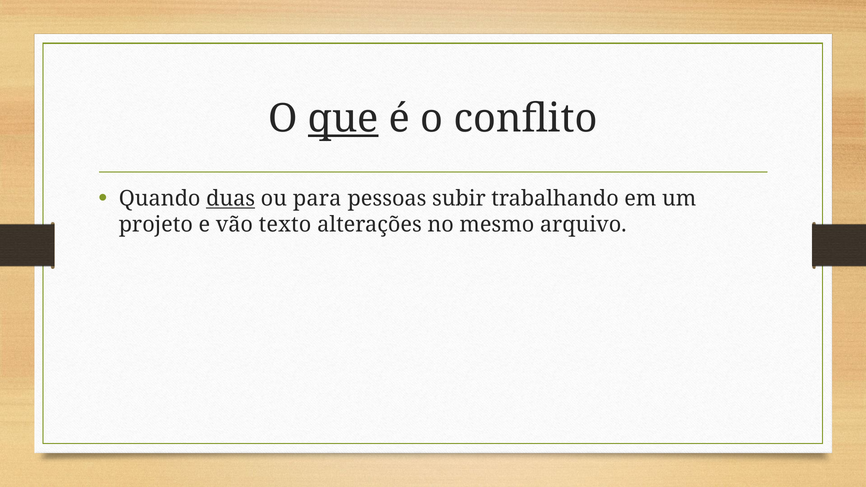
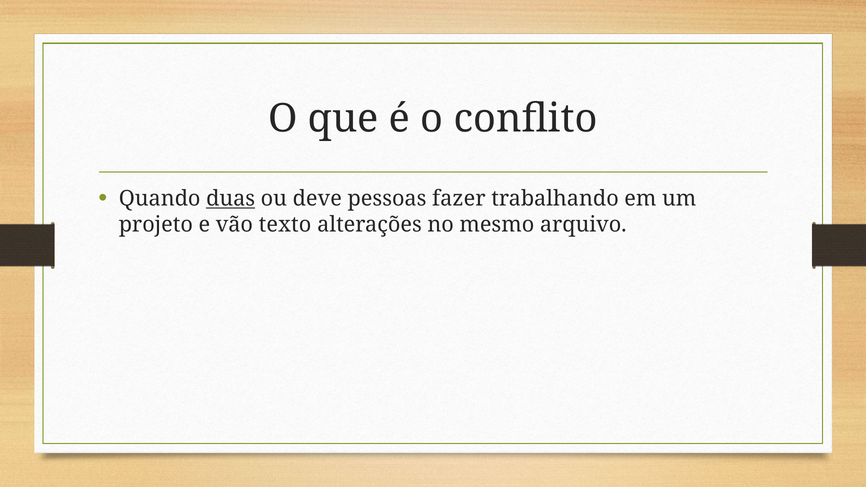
que underline: present -> none
para: para -> deve
subir: subir -> fazer
